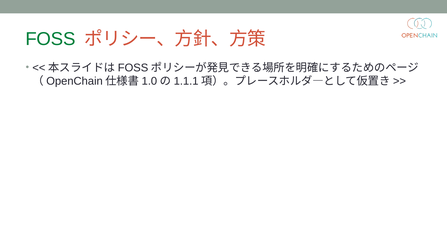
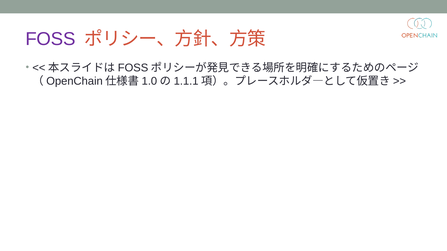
FOSS colour: green -> purple
